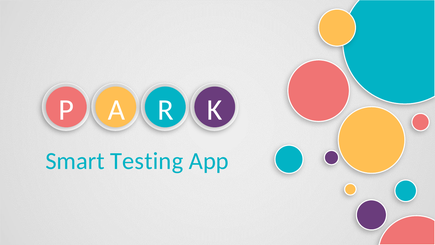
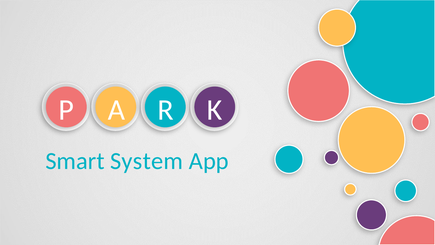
Testing: Testing -> System
